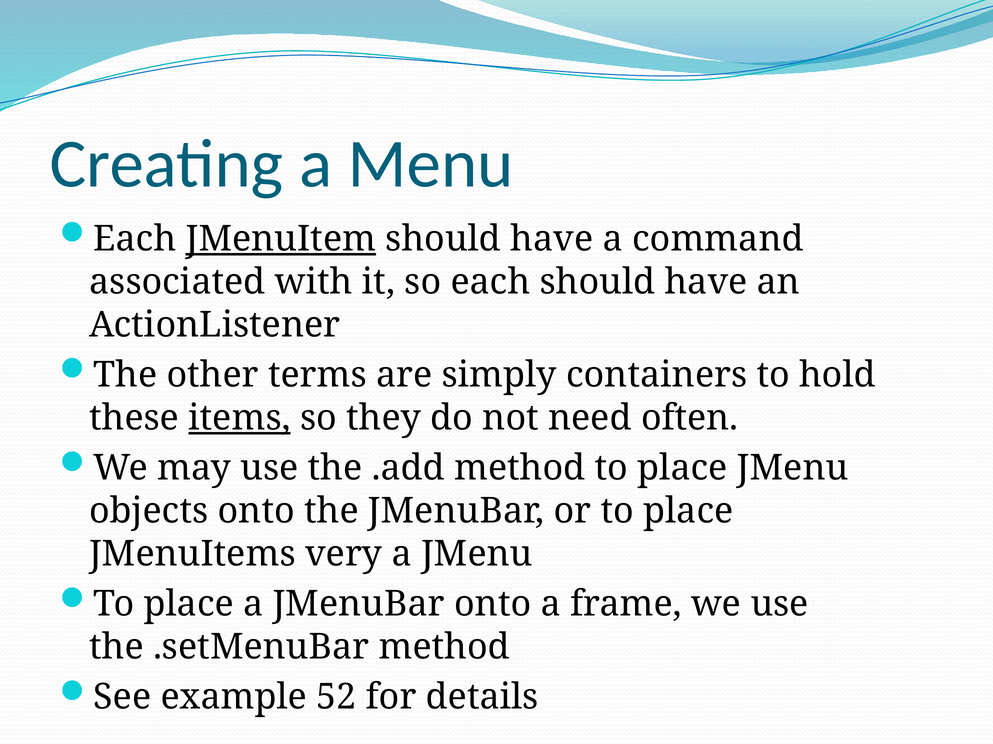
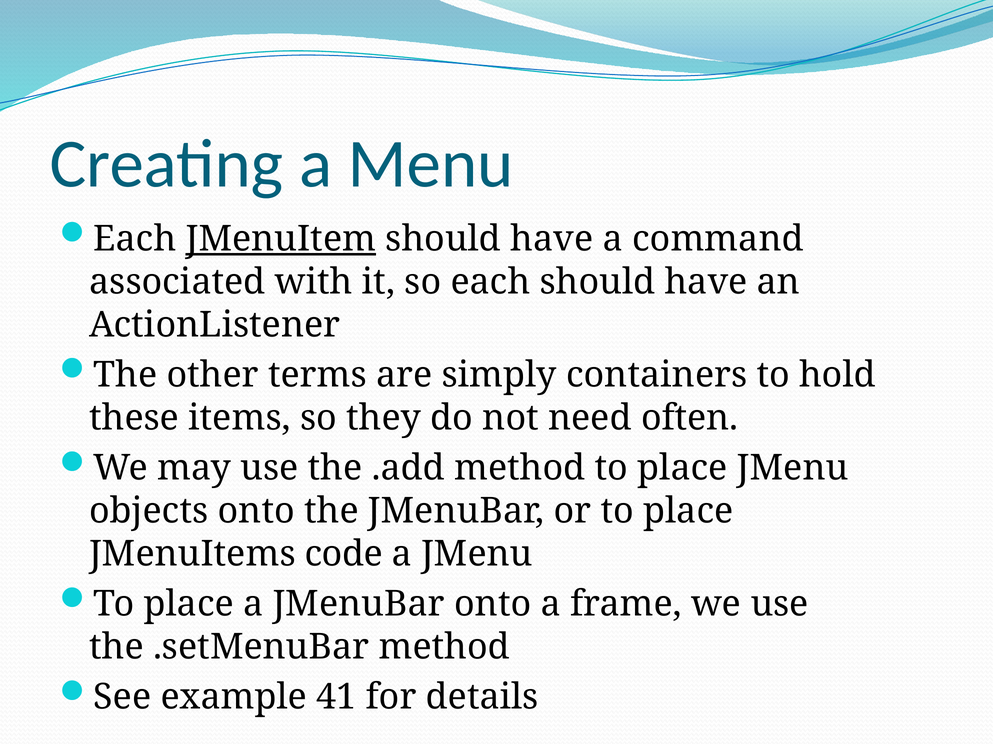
items underline: present -> none
very: very -> code
52: 52 -> 41
